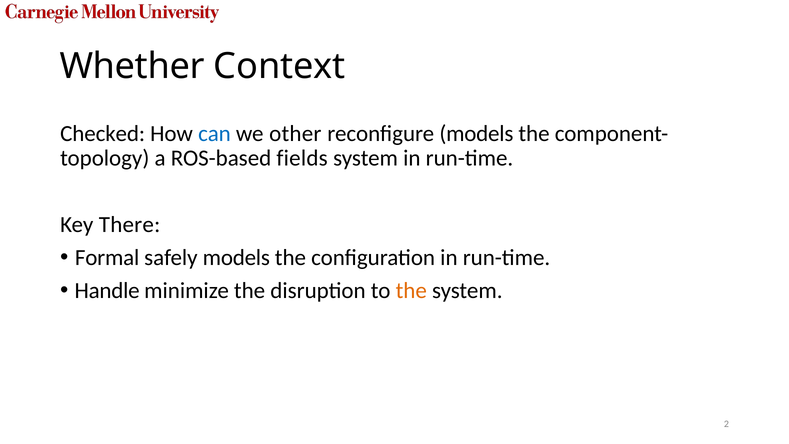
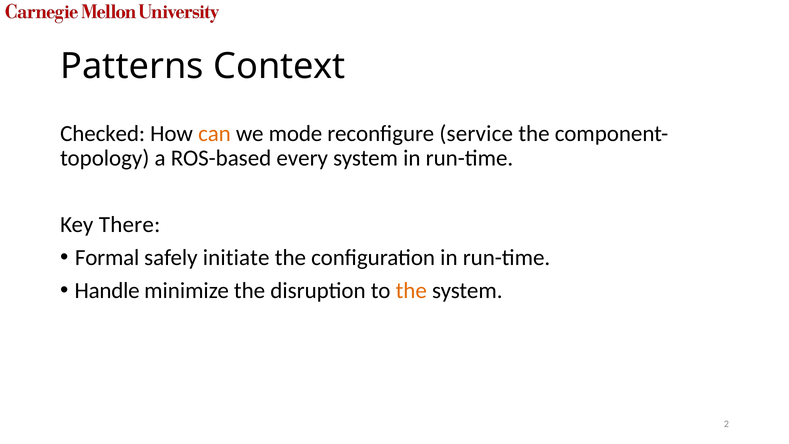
Whether: Whether -> Patterns
can colour: blue -> orange
other: other -> mode
reconfigure models: models -> service
fields: fields -> every
safely models: models -> initiate
